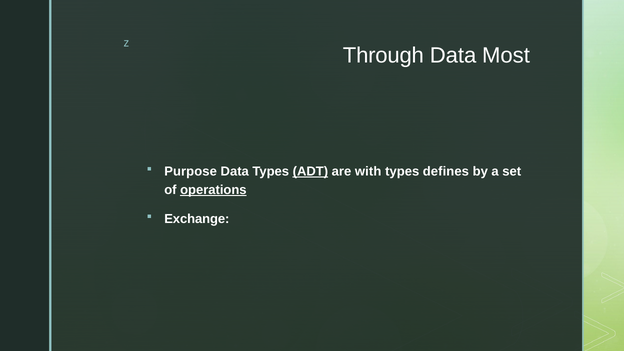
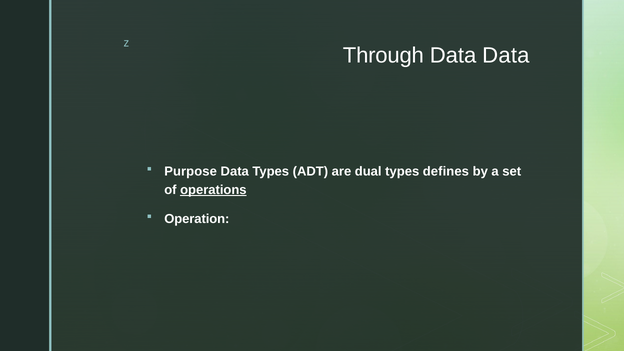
Data Most: Most -> Data
ADT underline: present -> none
with: with -> dual
Exchange: Exchange -> Operation
